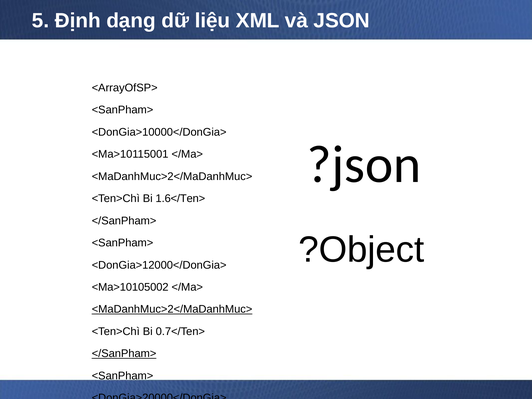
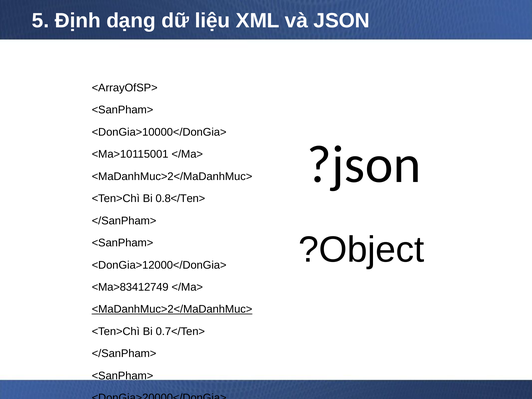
1.6</Ten>: 1.6</Ten> -> 0.8</Ten>
<Ma>10105002: <Ma>10105002 -> <Ma>83412749
</SanPham> at (124, 354) underline: present -> none
